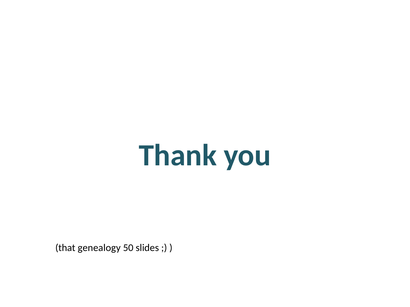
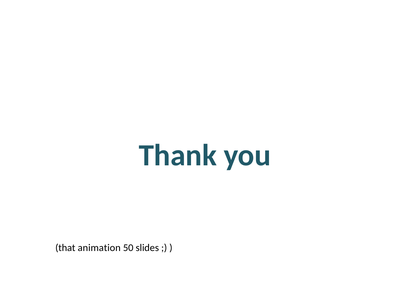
genealogy: genealogy -> animation
